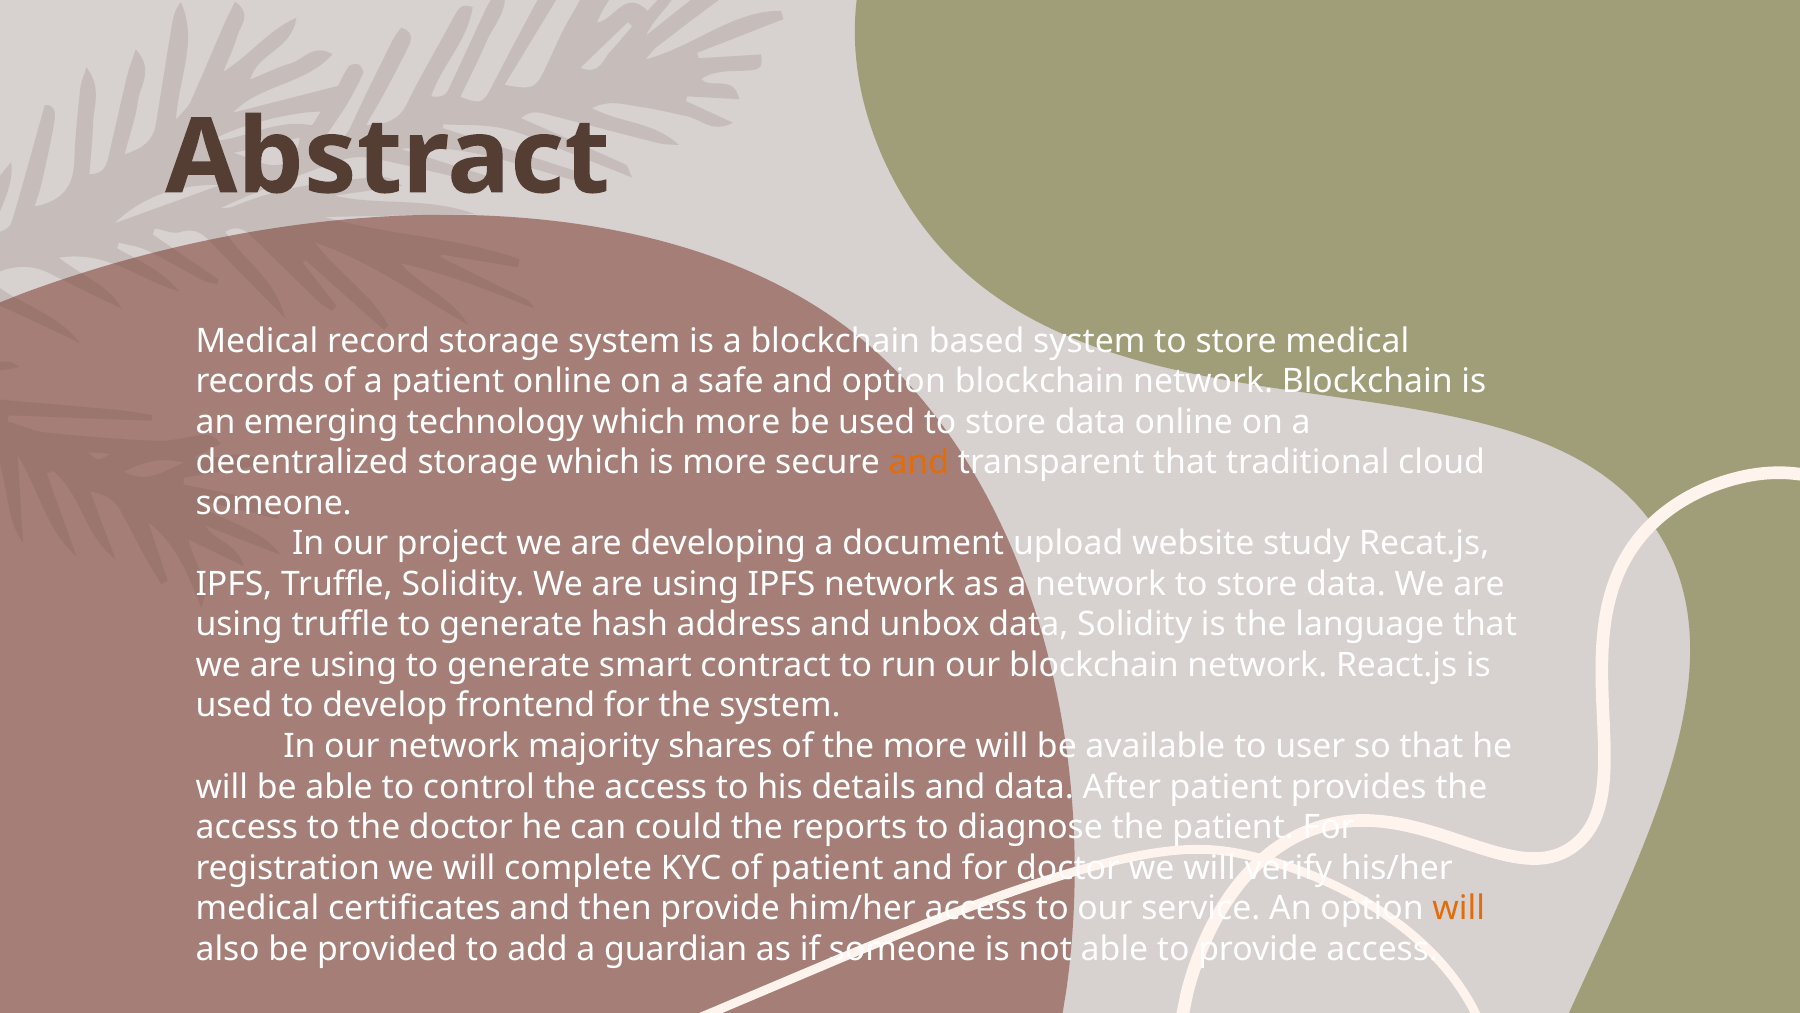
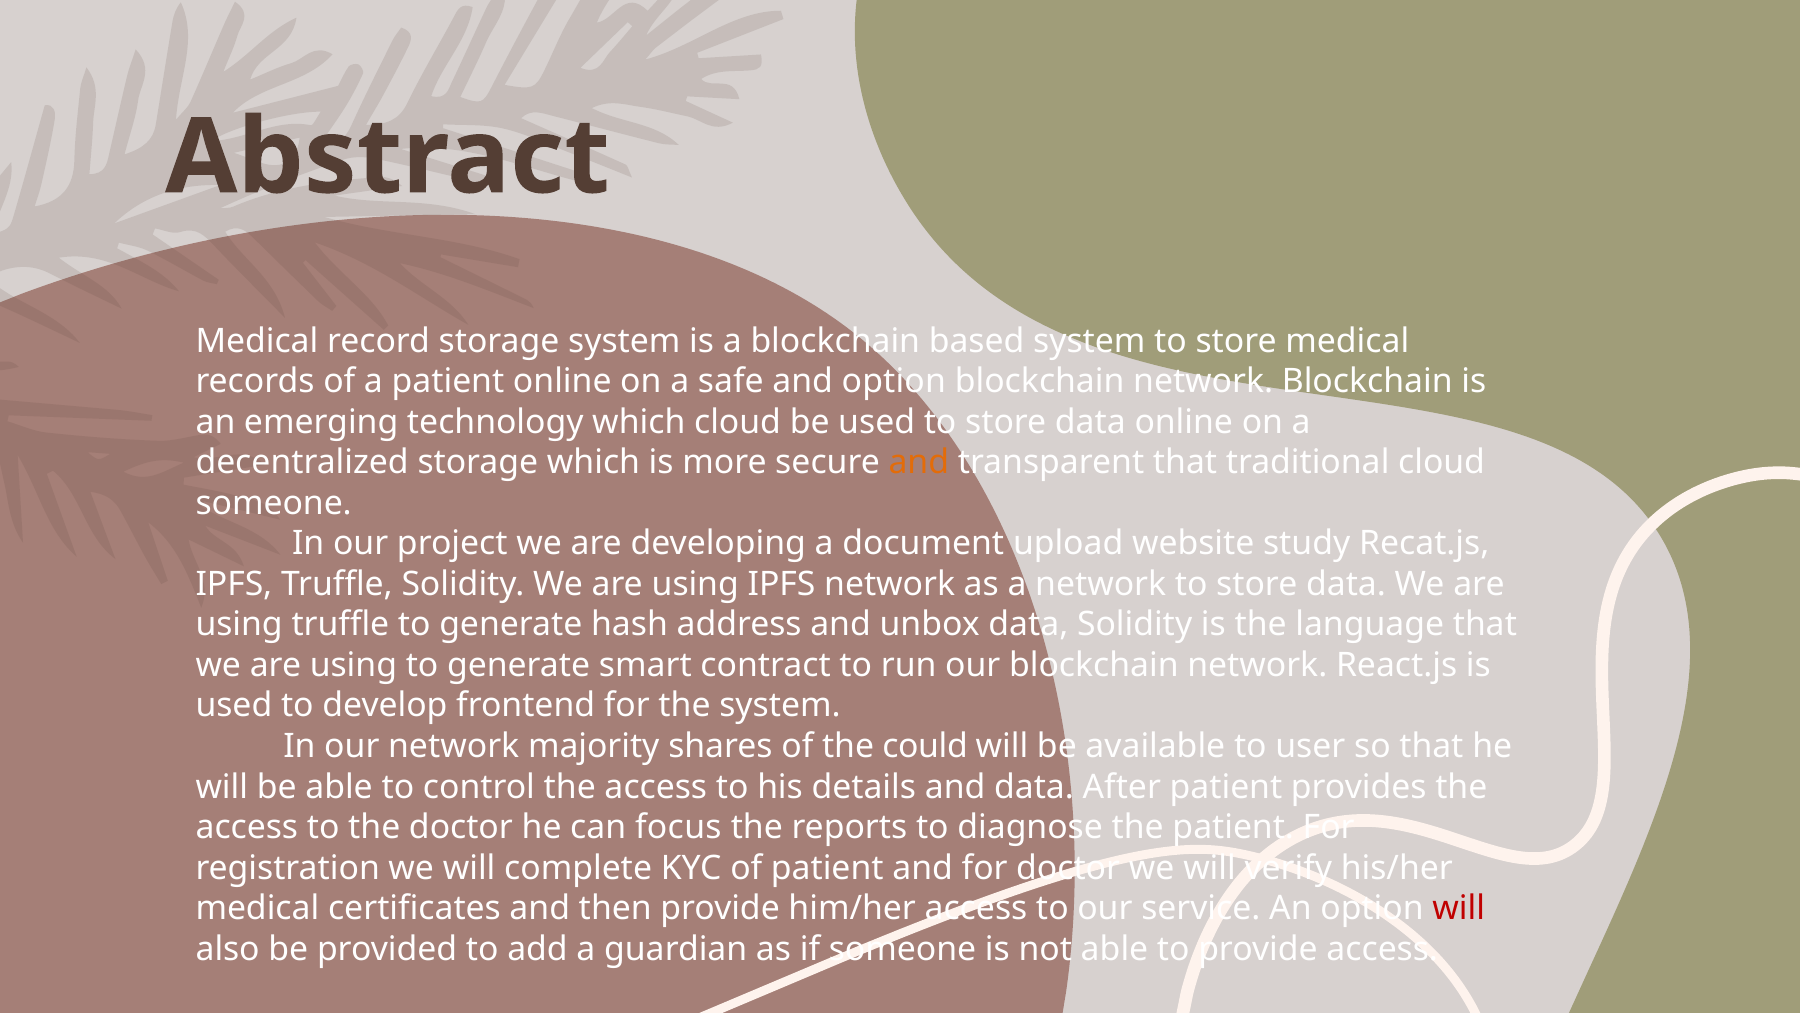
which more: more -> cloud
the more: more -> could
could: could -> focus
will at (1459, 908) colour: orange -> red
